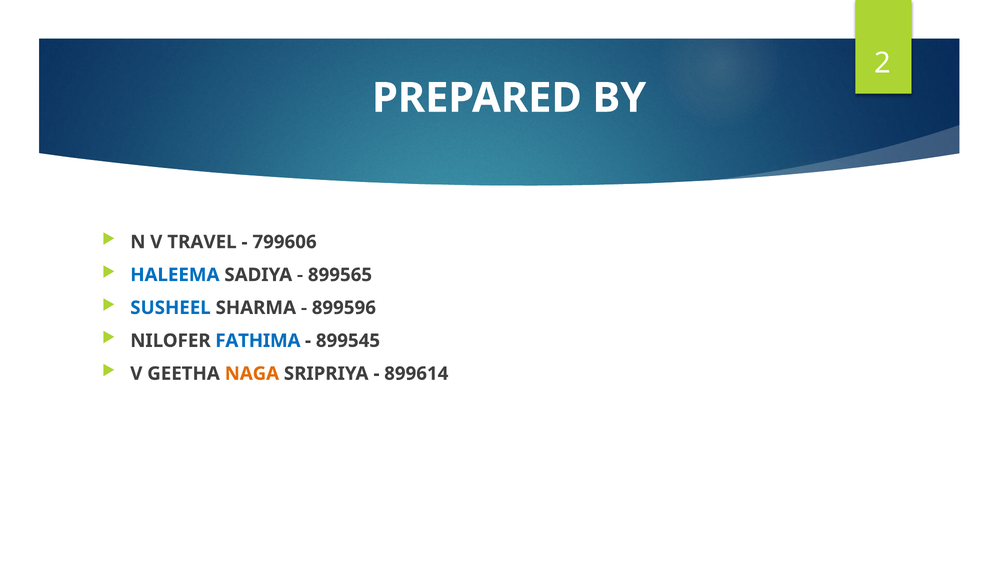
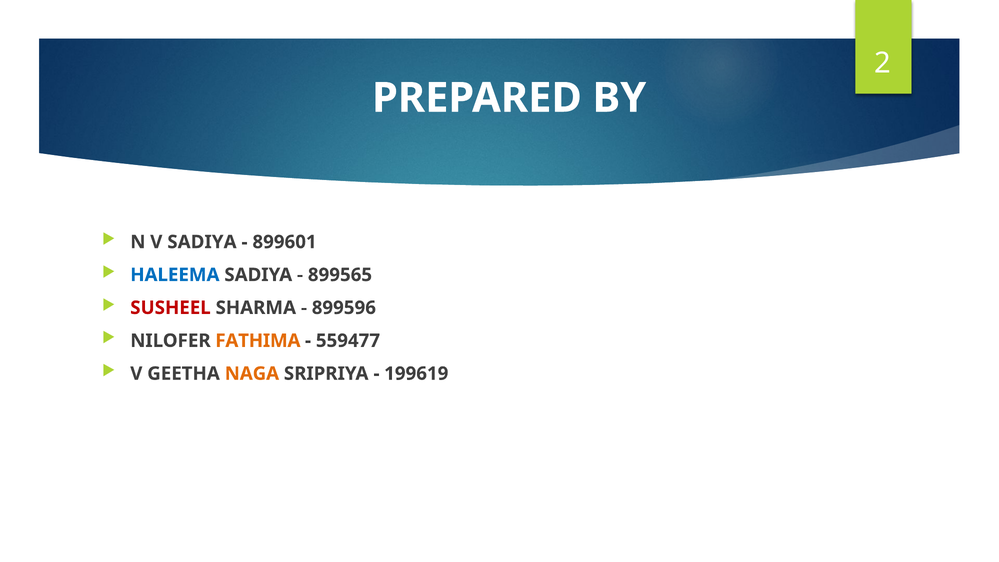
V TRAVEL: TRAVEL -> SADIYA
799606: 799606 -> 899601
SUSHEEL colour: blue -> red
FATHIMA colour: blue -> orange
899545: 899545 -> 559477
899614: 899614 -> 199619
